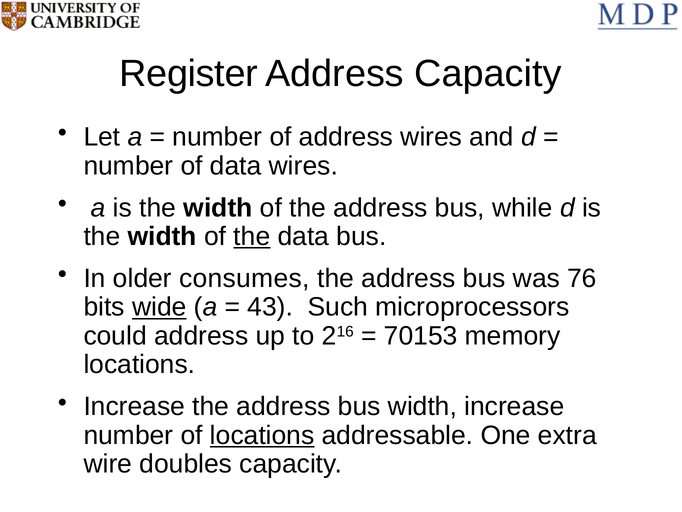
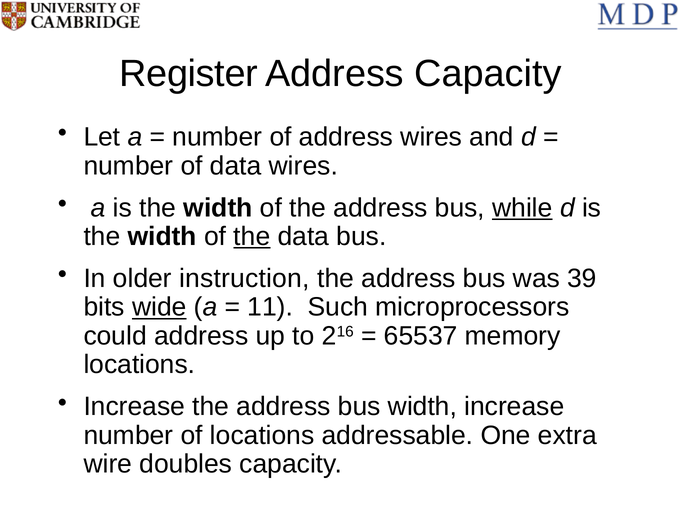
while underline: none -> present
consumes: consumes -> instruction
76: 76 -> 39
43: 43 -> 11
70153: 70153 -> 65537
locations at (262, 435) underline: present -> none
